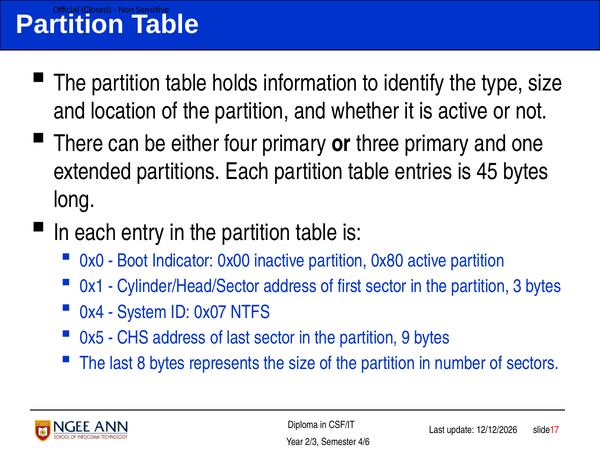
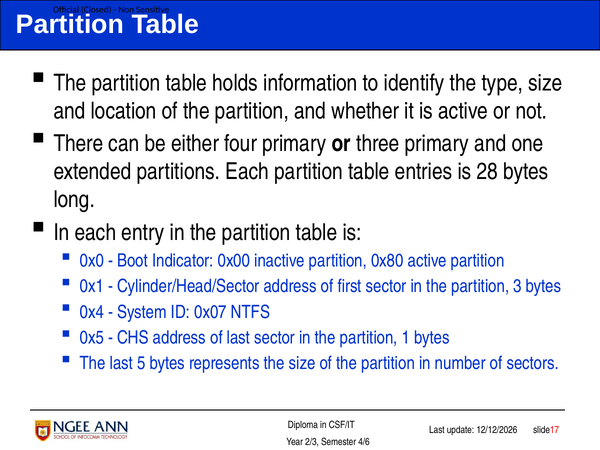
45: 45 -> 28
9: 9 -> 1
8: 8 -> 5
